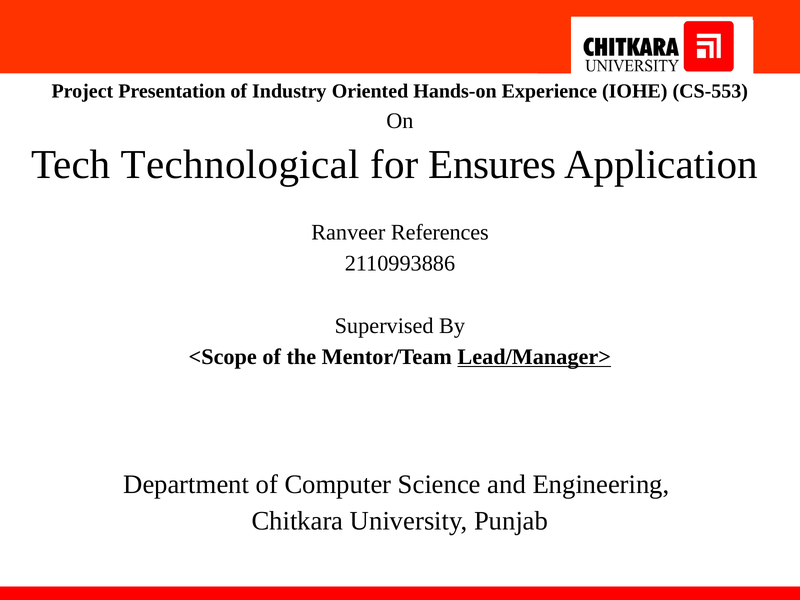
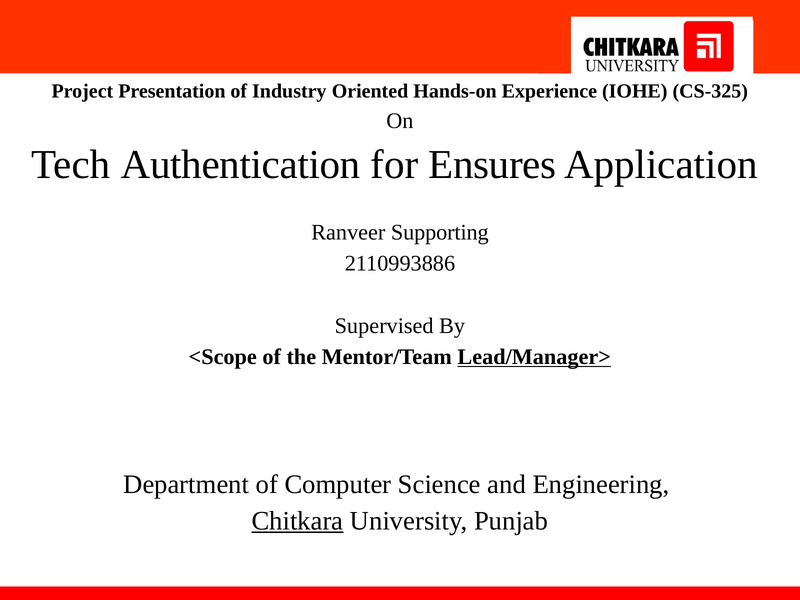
CS-553: CS-553 -> CS-325
Technological: Technological -> Authentication
References: References -> Supporting
Chitkara underline: none -> present
